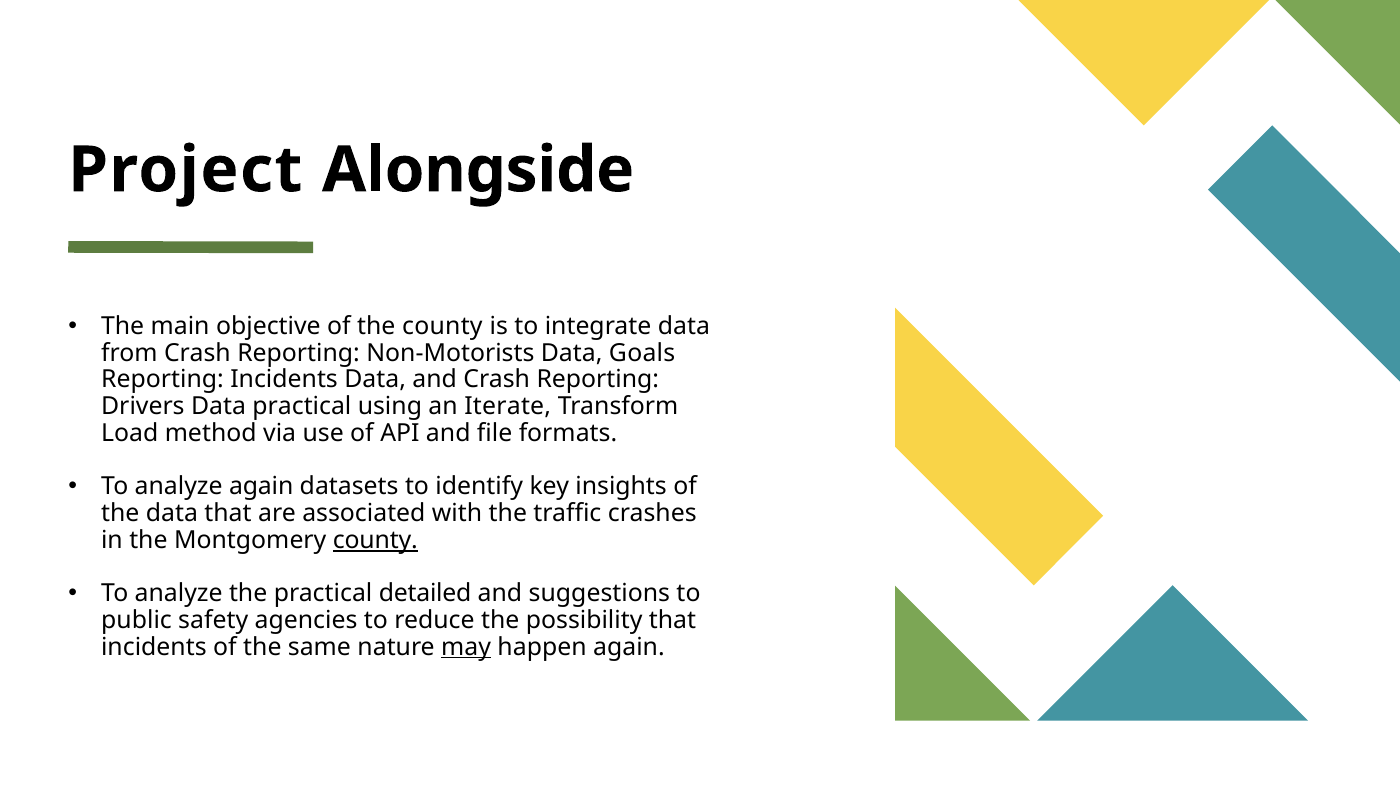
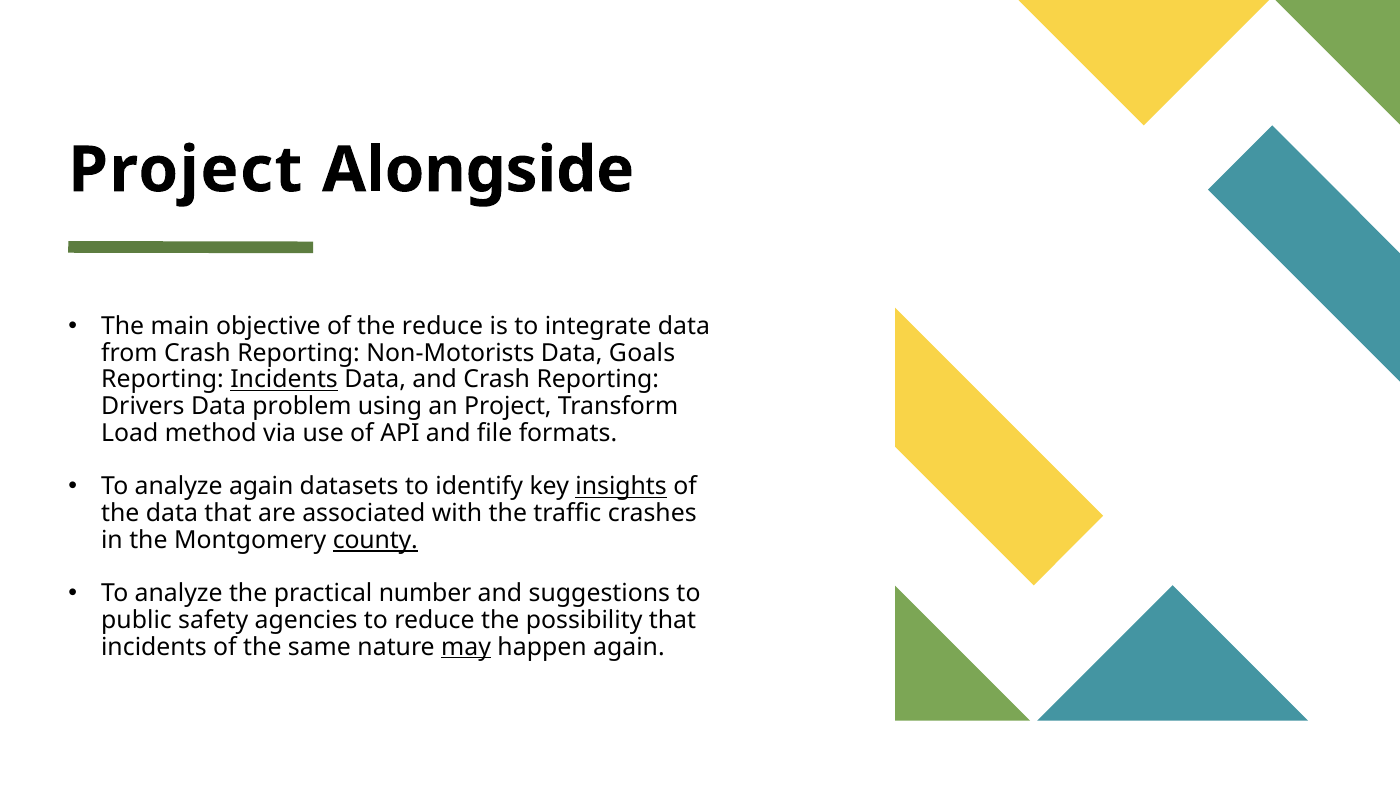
the county: county -> reduce
Incidents at (284, 380) underline: none -> present
Data practical: practical -> problem
an Iterate: Iterate -> Project
insights underline: none -> present
detailed: detailed -> number
